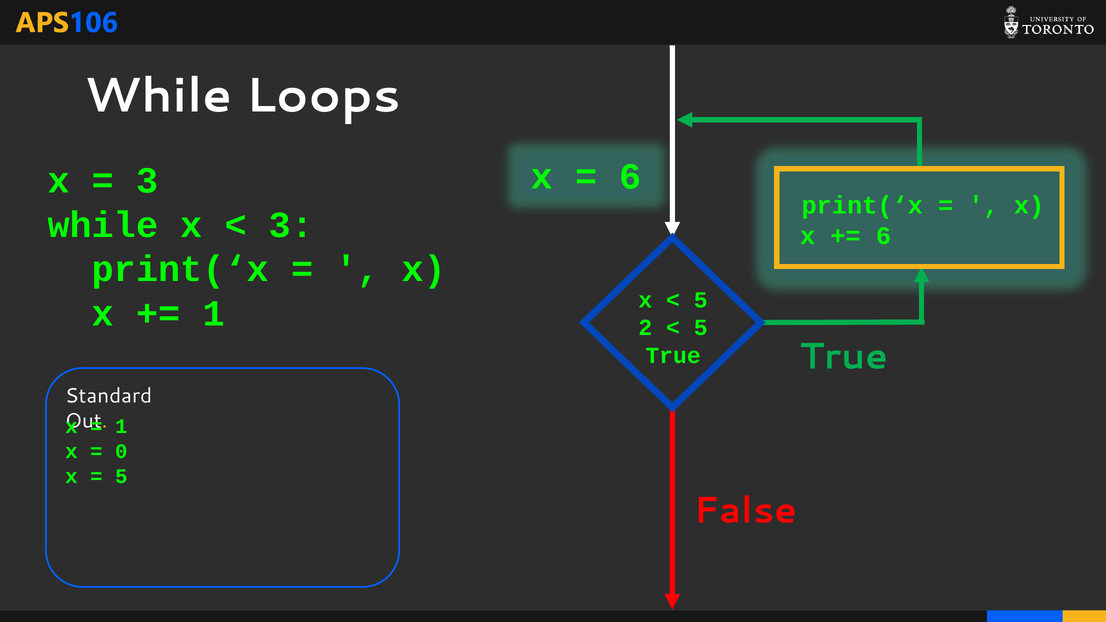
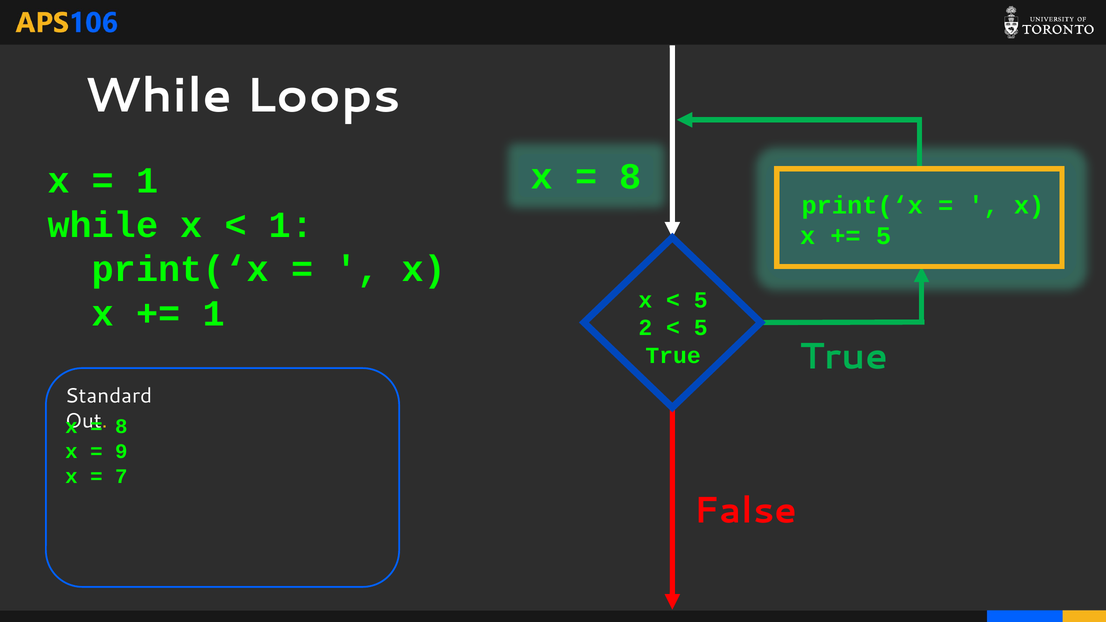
6 at (630, 177): 6 -> 8
3 at (147, 181): 3 -> 1
3 at (291, 225): 3 -> 1
6 at (883, 236): 6 -> 5
1 at (121, 427): 1 -> 8
0: 0 -> 9
5 at (121, 476): 5 -> 7
